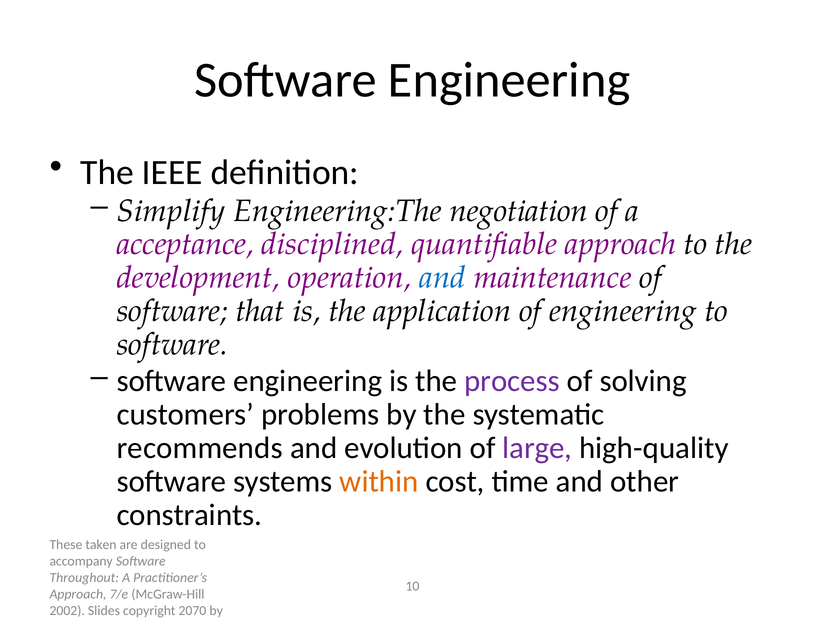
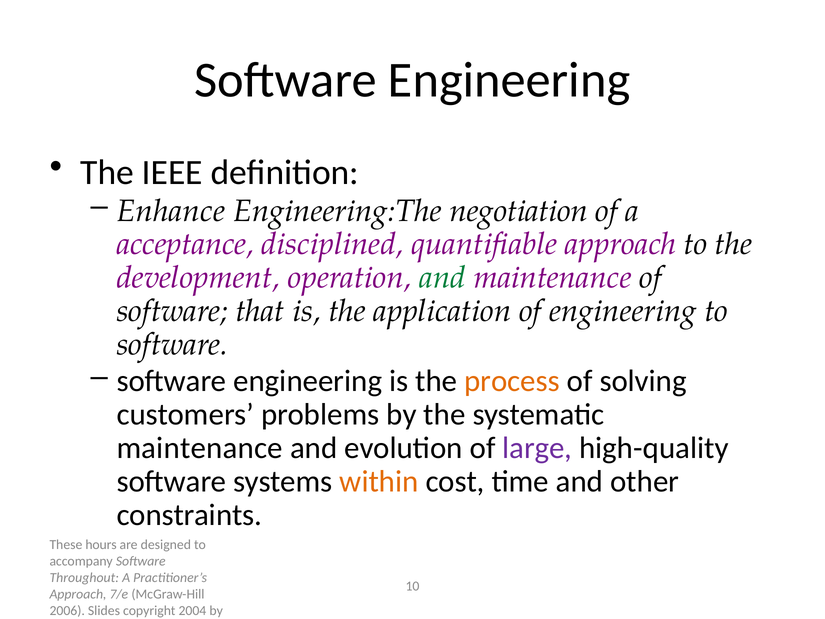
Simplify: Simplify -> Enhance
and at (443, 278) colour: blue -> green
process colour: purple -> orange
recommends at (200, 448): recommends -> maintenance
taken: taken -> hours
2002: 2002 -> 2006
2070: 2070 -> 2004
